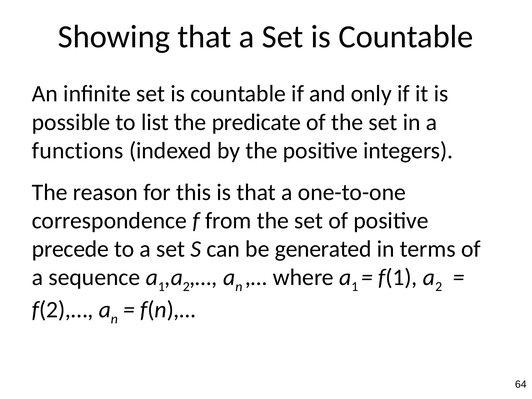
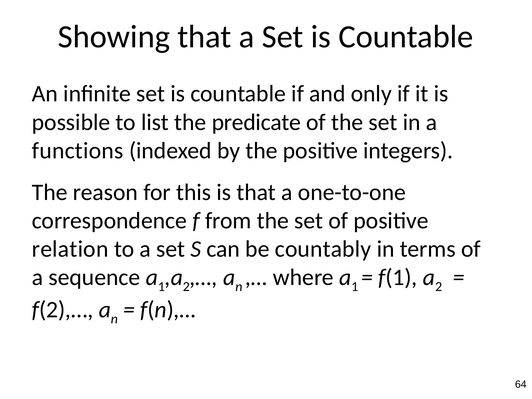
precede: precede -> relation
generated: generated -> countably
